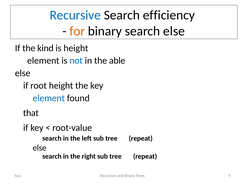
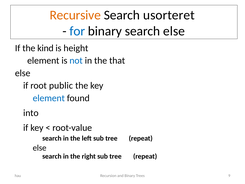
Recursive colour: blue -> orange
efficiency: efficiency -> usorteret
for colour: orange -> blue
able: able -> that
root height: height -> public
that: that -> into
